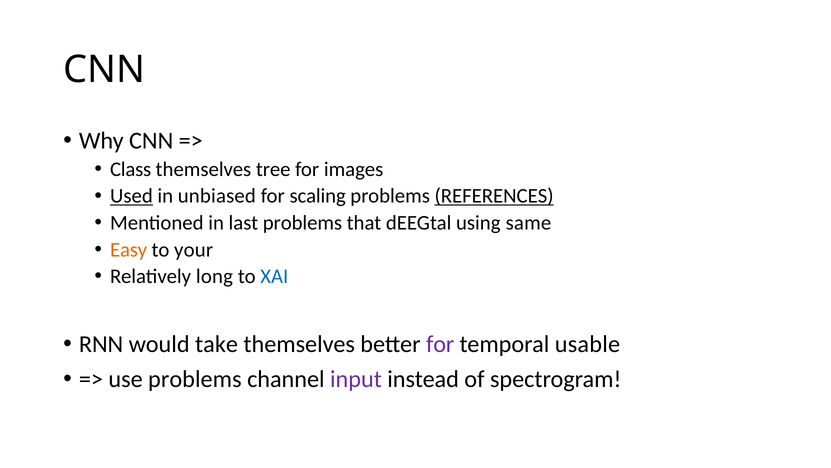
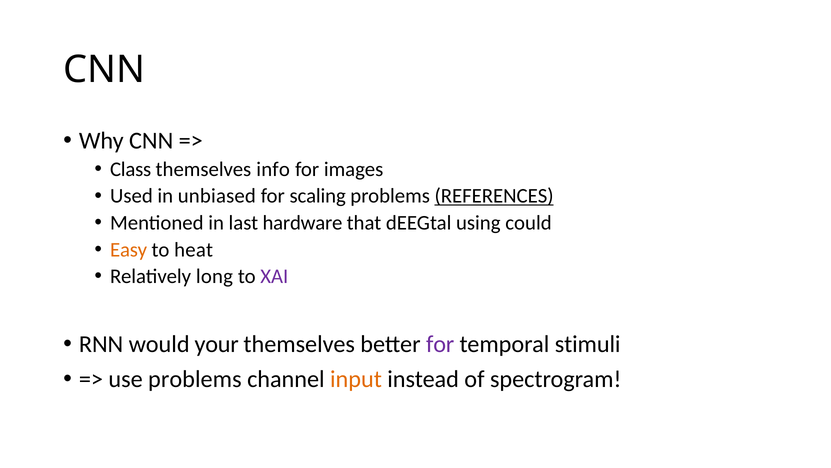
tree: tree -> info
Used underline: present -> none
last problems: problems -> hardware
same: same -> could
your: your -> heat
XAI colour: blue -> purple
take: take -> your
usable: usable -> stimuli
input colour: purple -> orange
